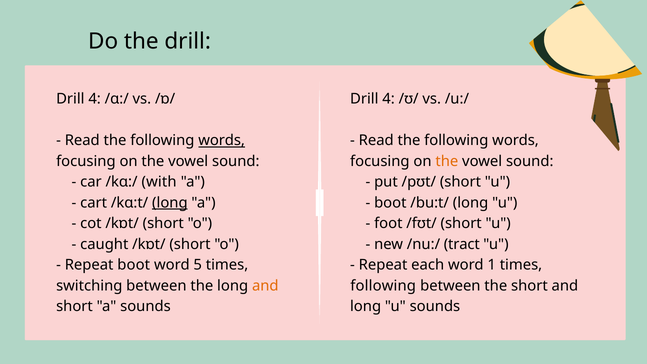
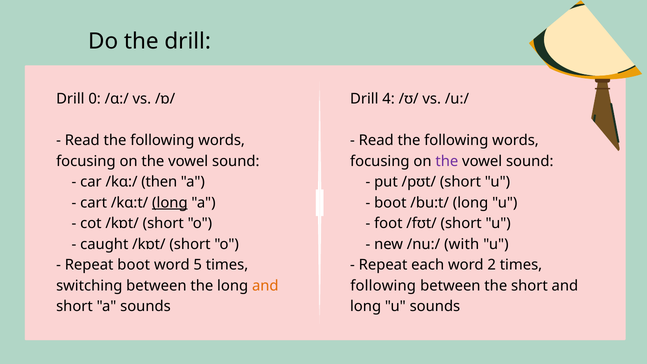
4 at (95, 99): 4 -> 0
words at (222, 140) underline: present -> none
the at (447, 161) colour: orange -> purple
with: with -> then
tract: tract -> with
1: 1 -> 2
